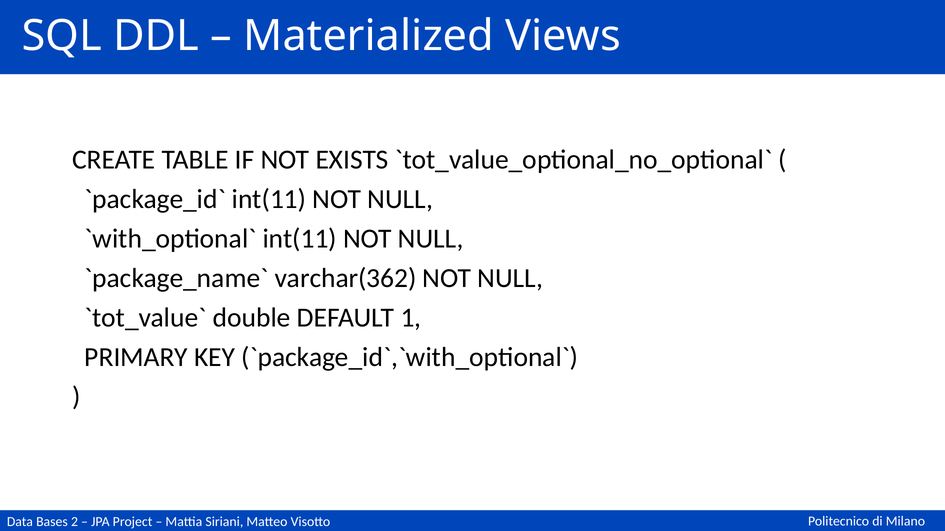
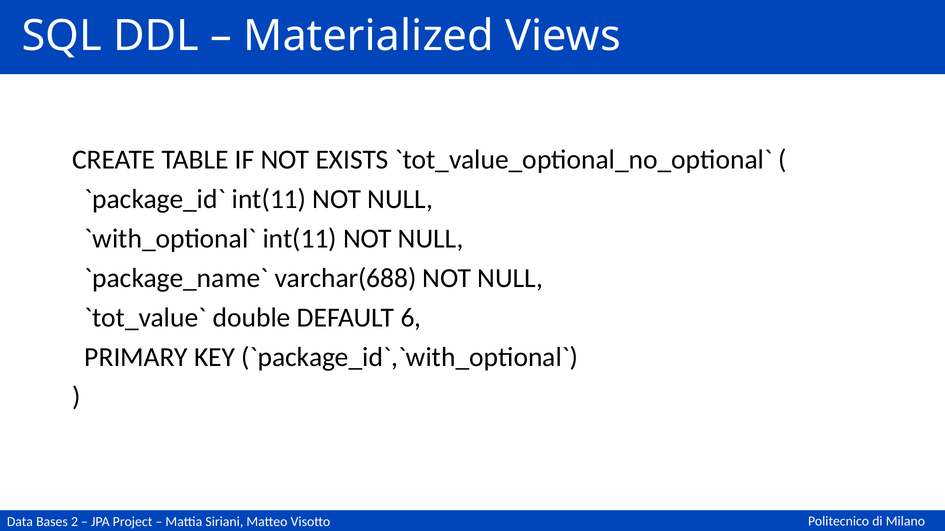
varchar(362: varchar(362 -> varchar(688
1: 1 -> 6
